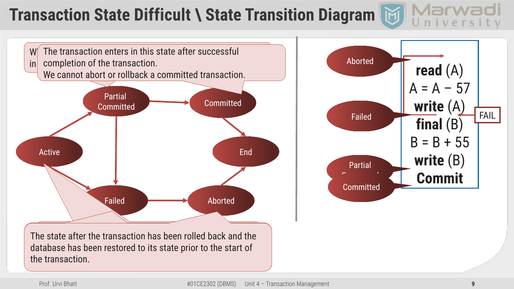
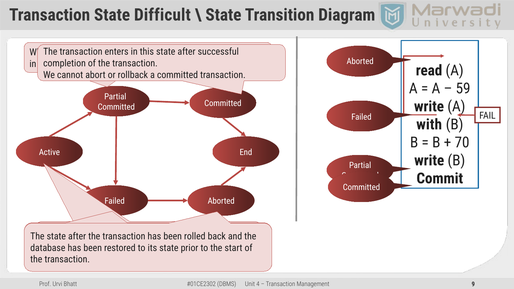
57: 57 -> 59
final at (429, 124): final -> with
55: 55 -> 70
